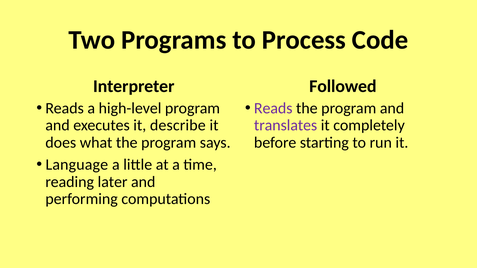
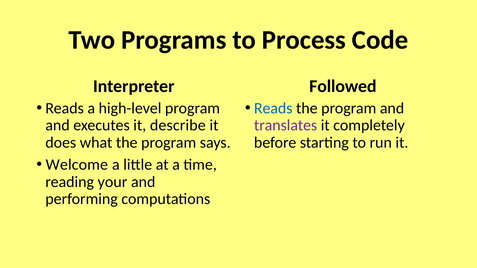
Reads at (273, 108) colour: purple -> blue
Language: Language -> Welcome
later: later -> your
